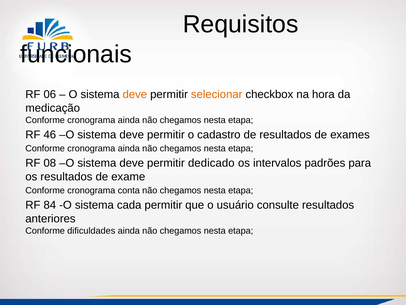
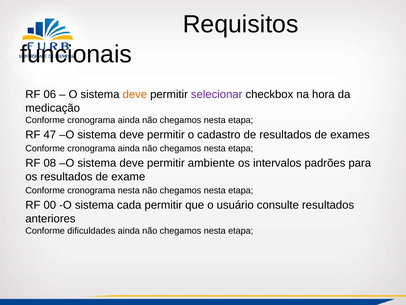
selecionar colour: orange -> purple
46: 46 -> 47
dedicado: dedicado -> ambiente
cronograma conta: conta -> nesta
84: 84 -> 00
